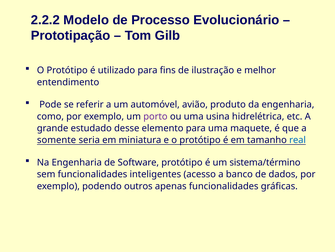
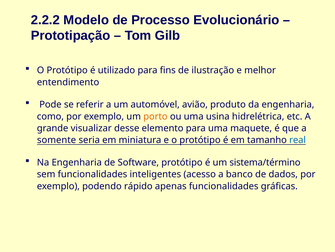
porto colour: purple -> orange
estudado: estudado -> visualizar
outros: outros -> rápido
